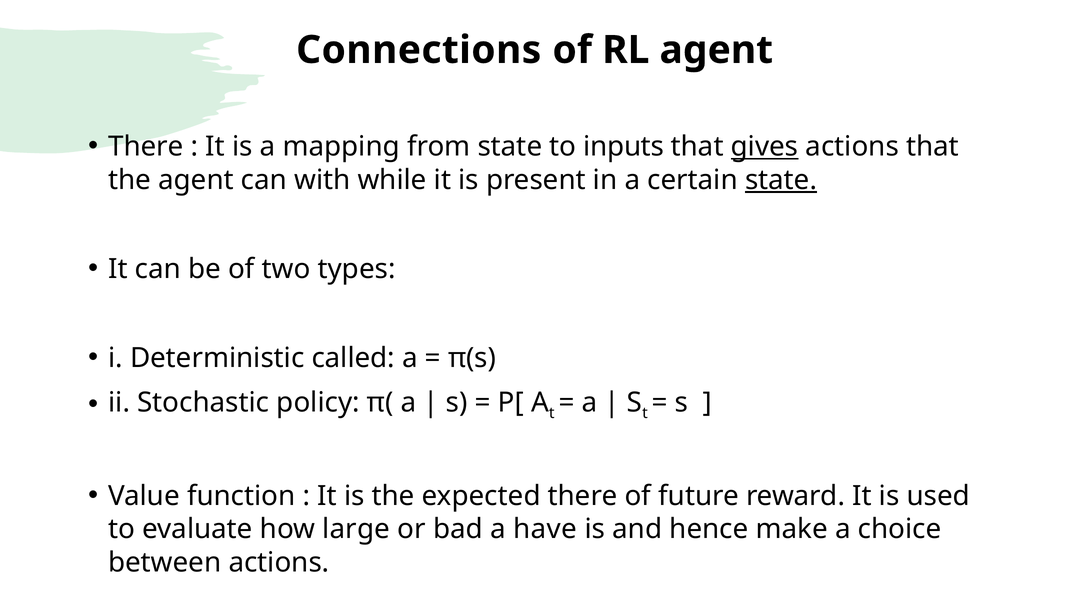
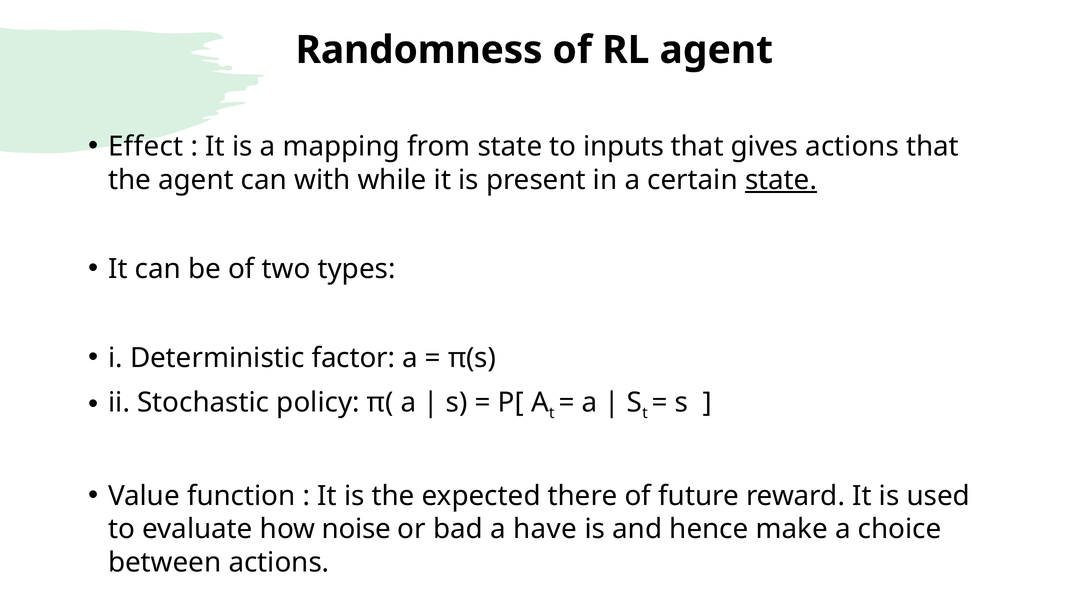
Connections: Connections -> Randomness
There at (146, 147): There -> Effect
gives underline: present -> none
called: called -> factor
large: large -> noise
